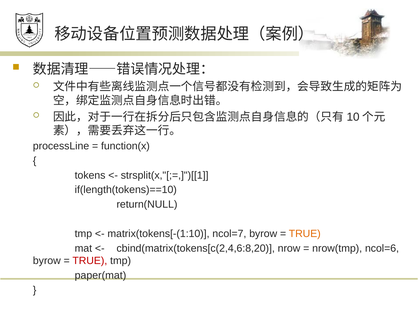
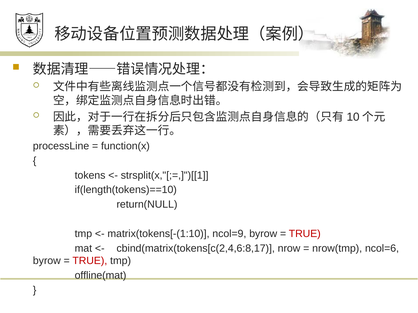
ncol=7: ncol=7 -> ncol=9
TRUE at (305, 234) colour: orange -> red
cbind(matrix(tokens[c(2,4,6:8,20: cbind(matrix(tokens[c(2,4,6:8,20 -> cbind(matrix(tokens[c(2,4,6:8,17
paper(mat: paper(mat -> offline(mat
